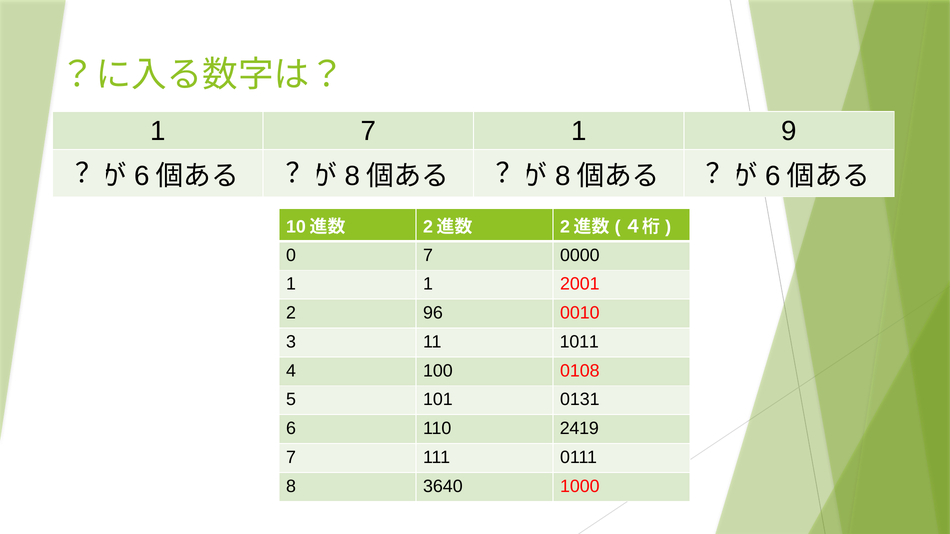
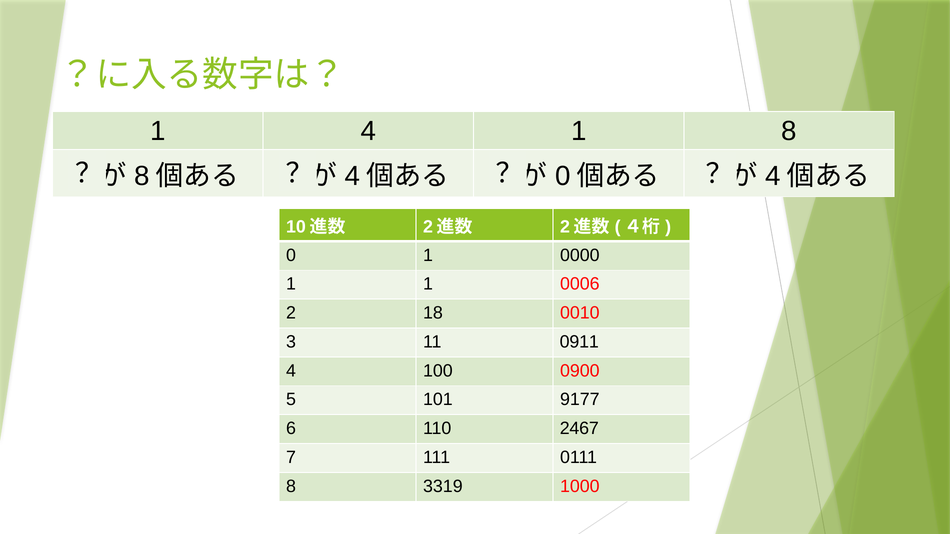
1 7: 7 -> 4
1 9: 9 -> 8
6 at (142, 176): 6 -> 8
8 at (352, 176): 8 -> 4
8 at (563, 176): 8 -> 0
6 at (773, 176): 6 -> 4
0 7: 7 -> 1
2001: 2001 -> 0006
96: 96 -> 18
1011: 1011 -> 0911
0108: 0108 -> 0900
0131: 0131 -> 9177
2419: 2419 -> 2467
3640: 3640 -> 3319
